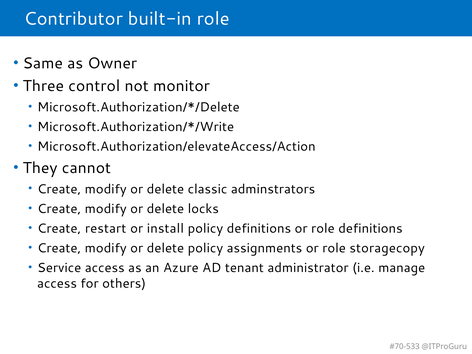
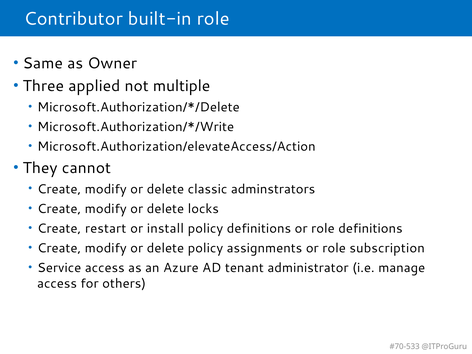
control: control -> applied
monitor: monitor -> multiple
storagecopy: storagecopy -> subscription
